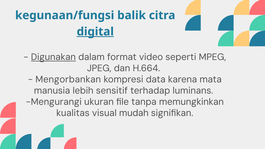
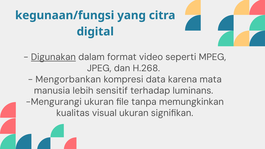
balik: balik -> yang
digital underline: present -> none
H.664: H.664 -> H.268
visual mudah: mudah -> ukuran
